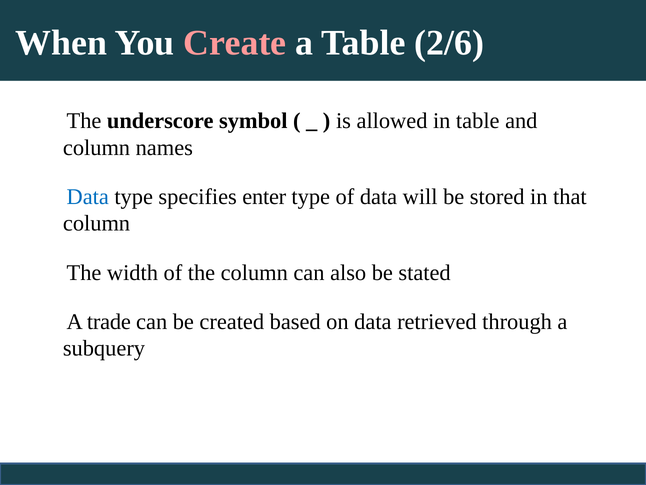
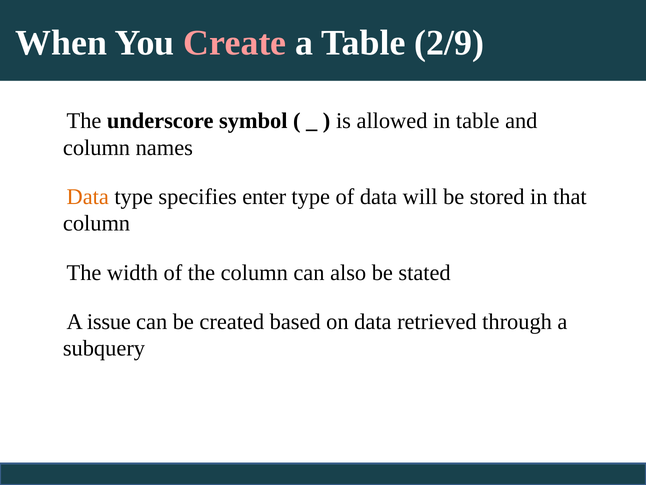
2/6: 2/6 -> 2/9
Data at (88, 196) colour: blue -> orange
trade: trade -> issue
